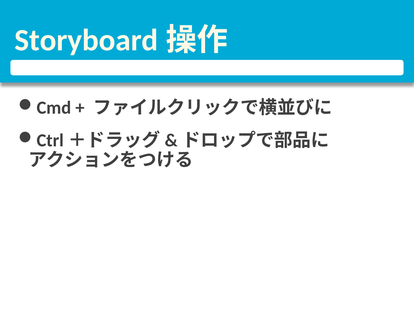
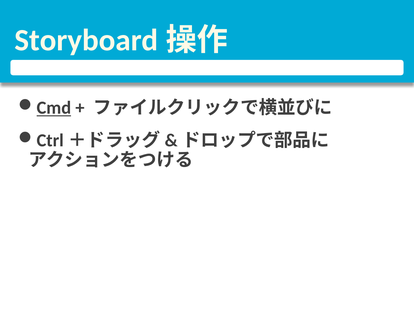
Cmd underline: none -> present
